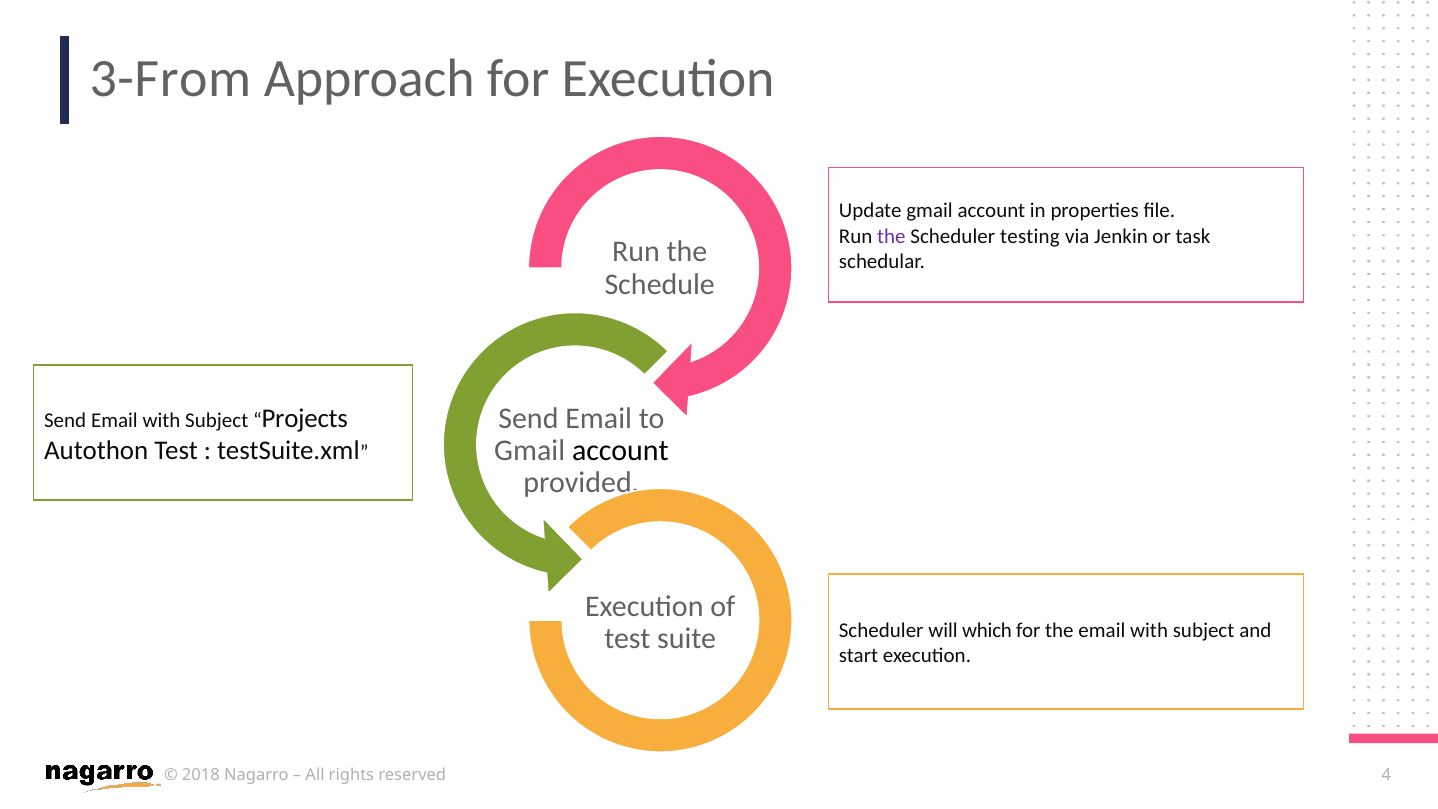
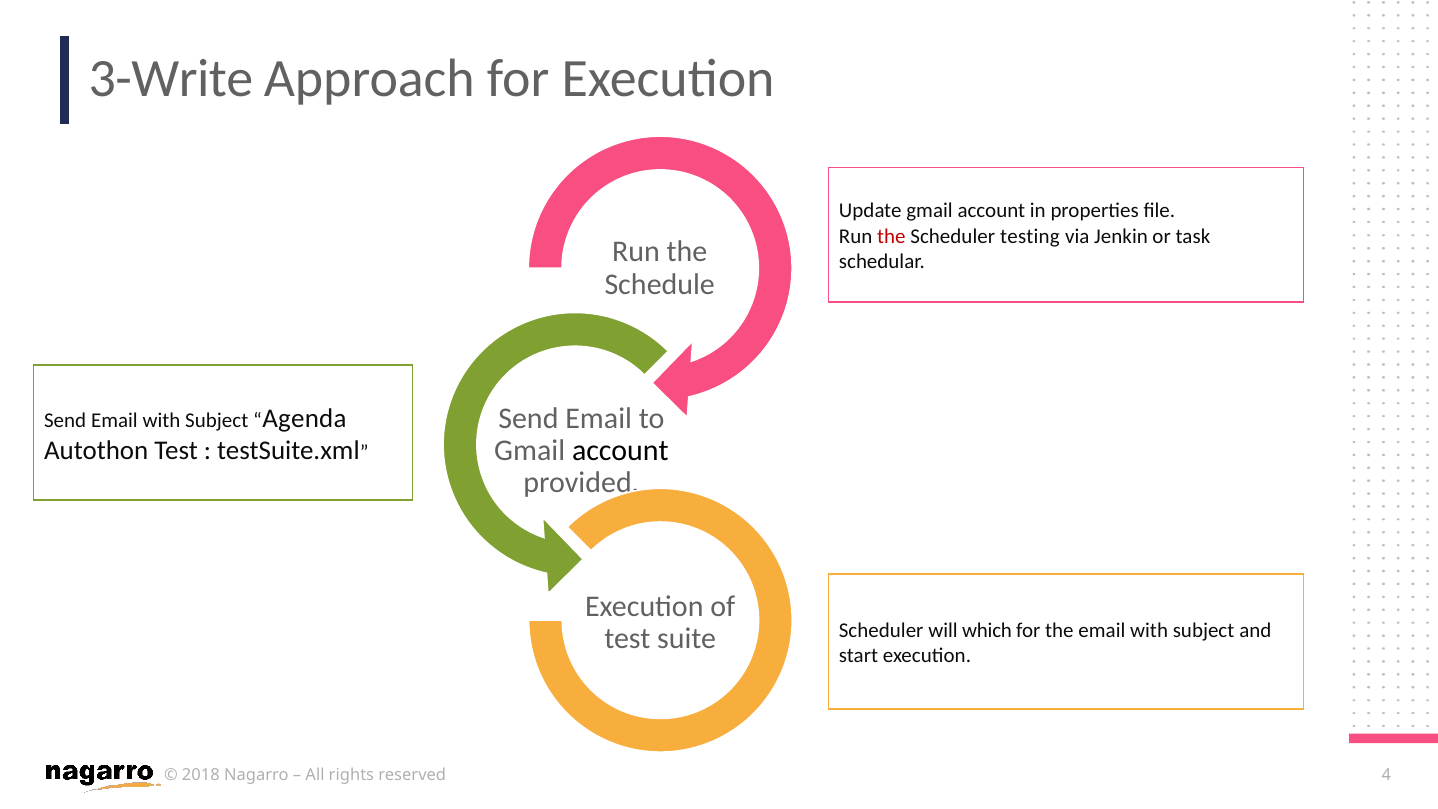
3-From: 3-From -> 3-Write
the at (891, 236) colour: purple -> red
Projects: Projects -> Agenda
